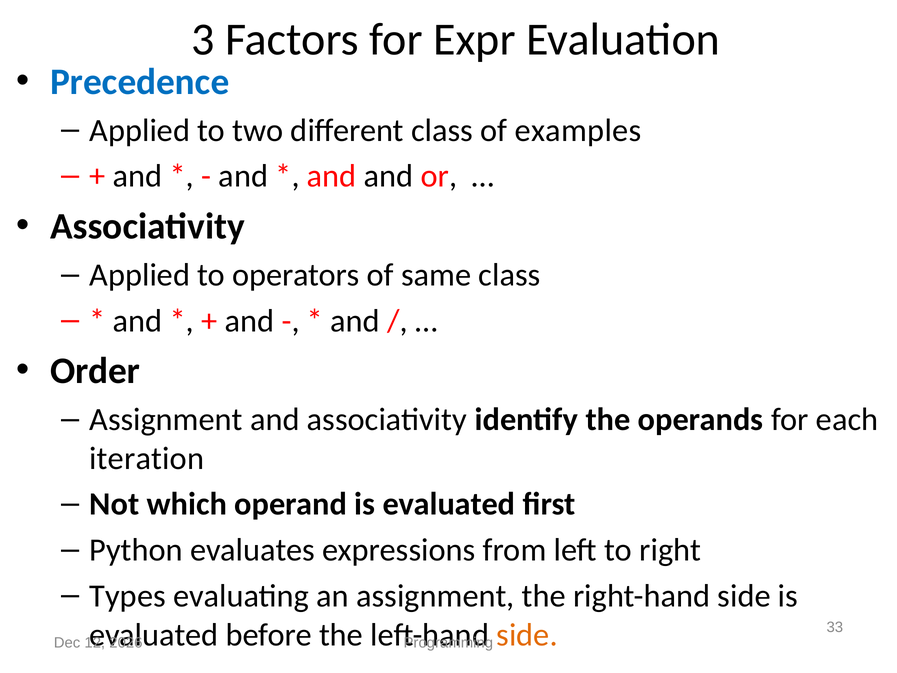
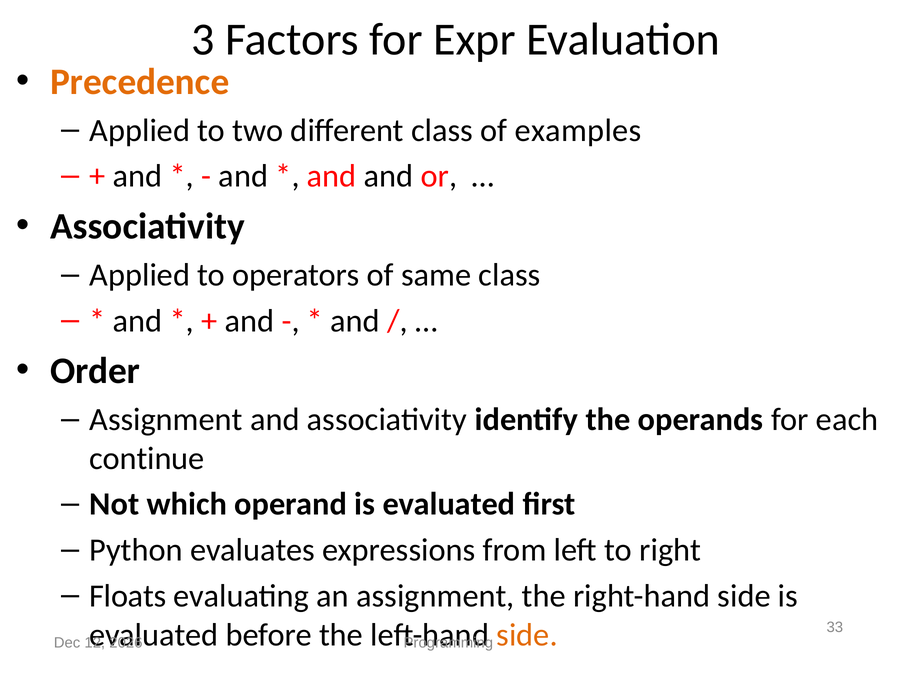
Precedence colour: blue -> orange
iteration: iteration -> continue
Types: Types -> Floats
